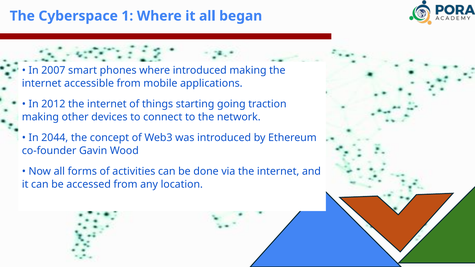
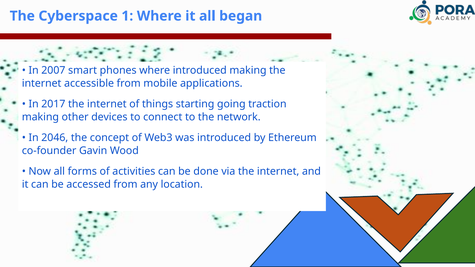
2012: 2012 -> 2017
2044: 2044 -> 2046
